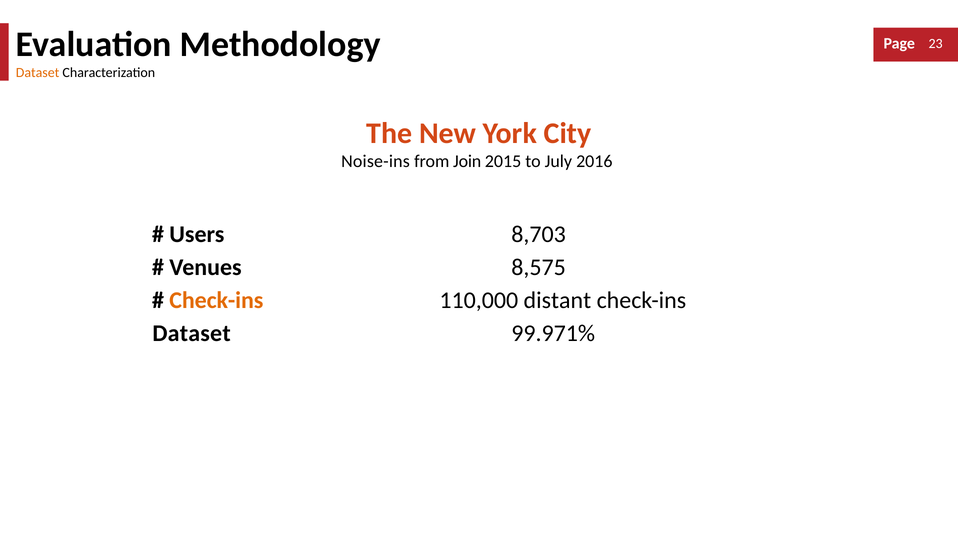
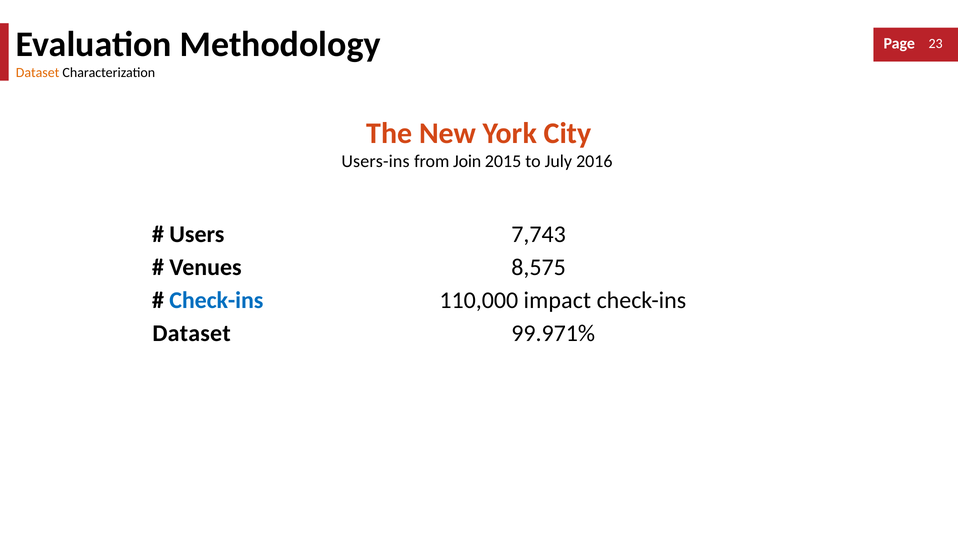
Noise-ins: Noise-ins -> Users-ins
8,703: 8,703 -> 7,743
Check-ins at (216, 300) colour: orange -> blue
distant: distant -> impact
